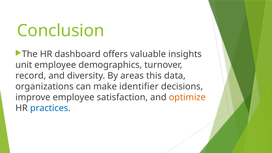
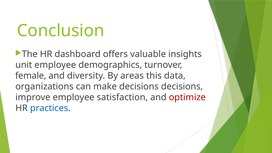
record: record -> female
make identifier: identifier -> decisions
optimize colour: orange -> red
